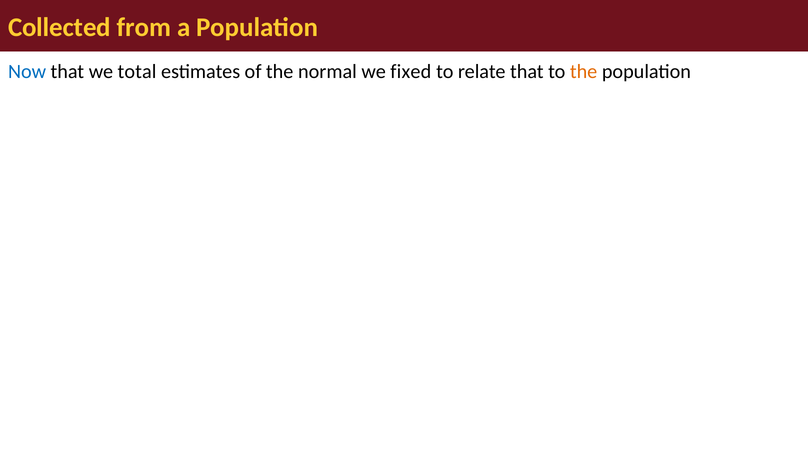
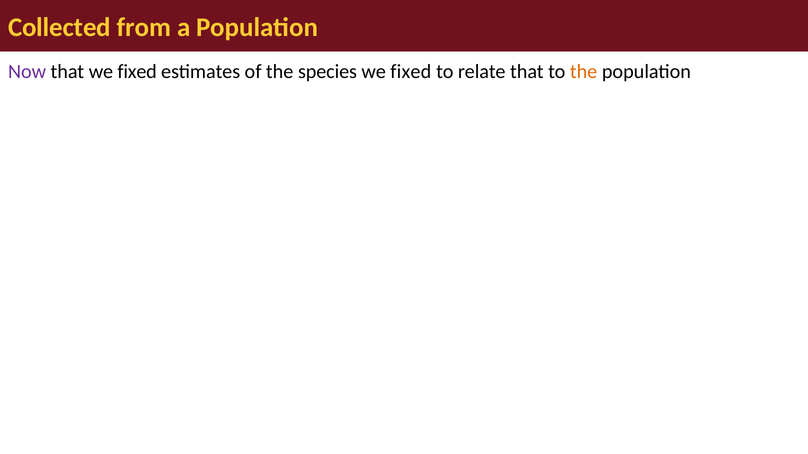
Now colour: blue -> purple
that we total: total -> fixed
normal: normal -> species
